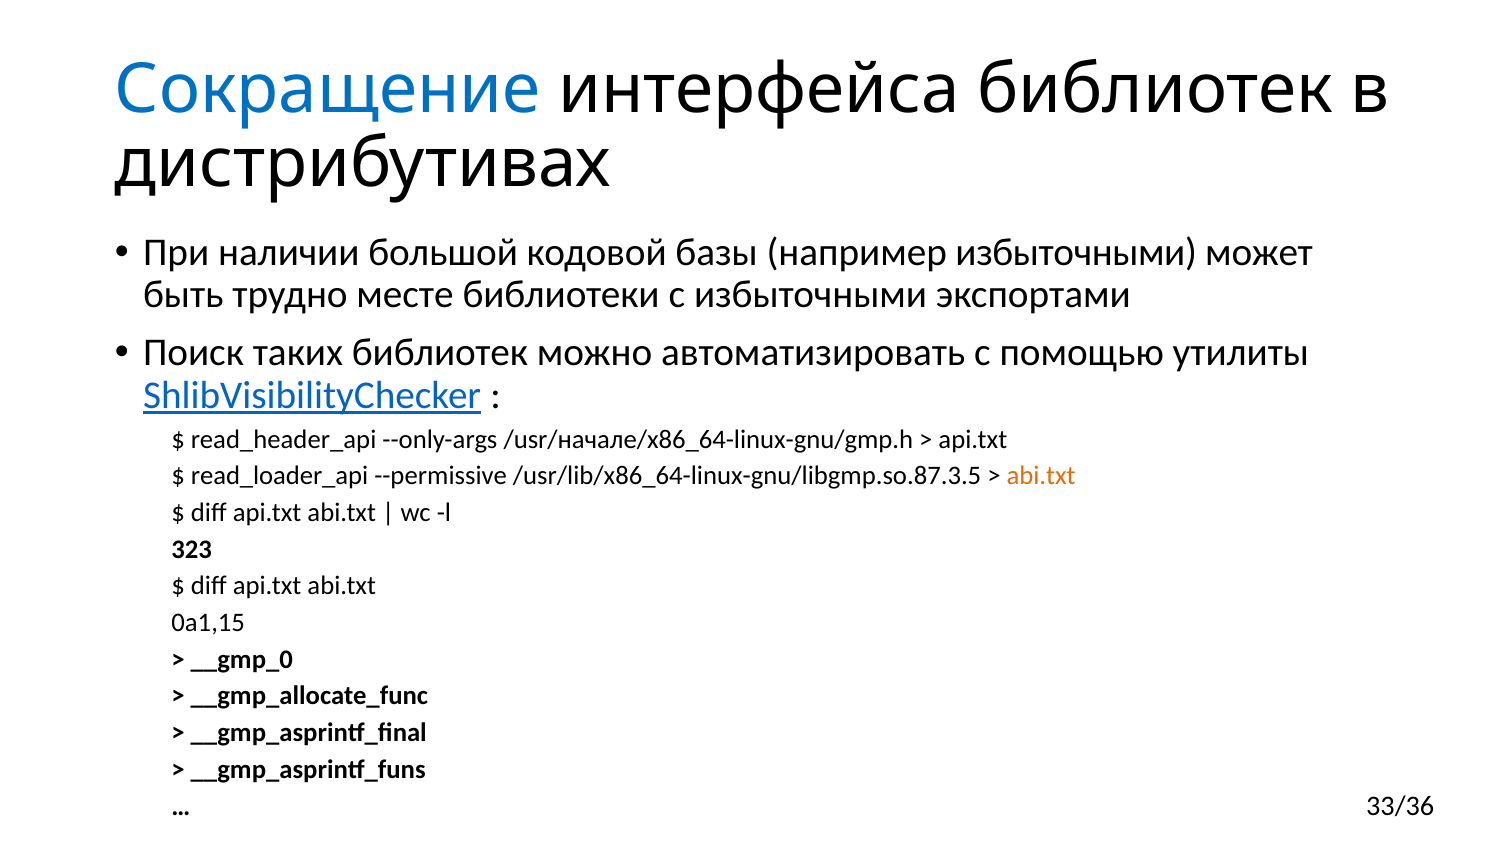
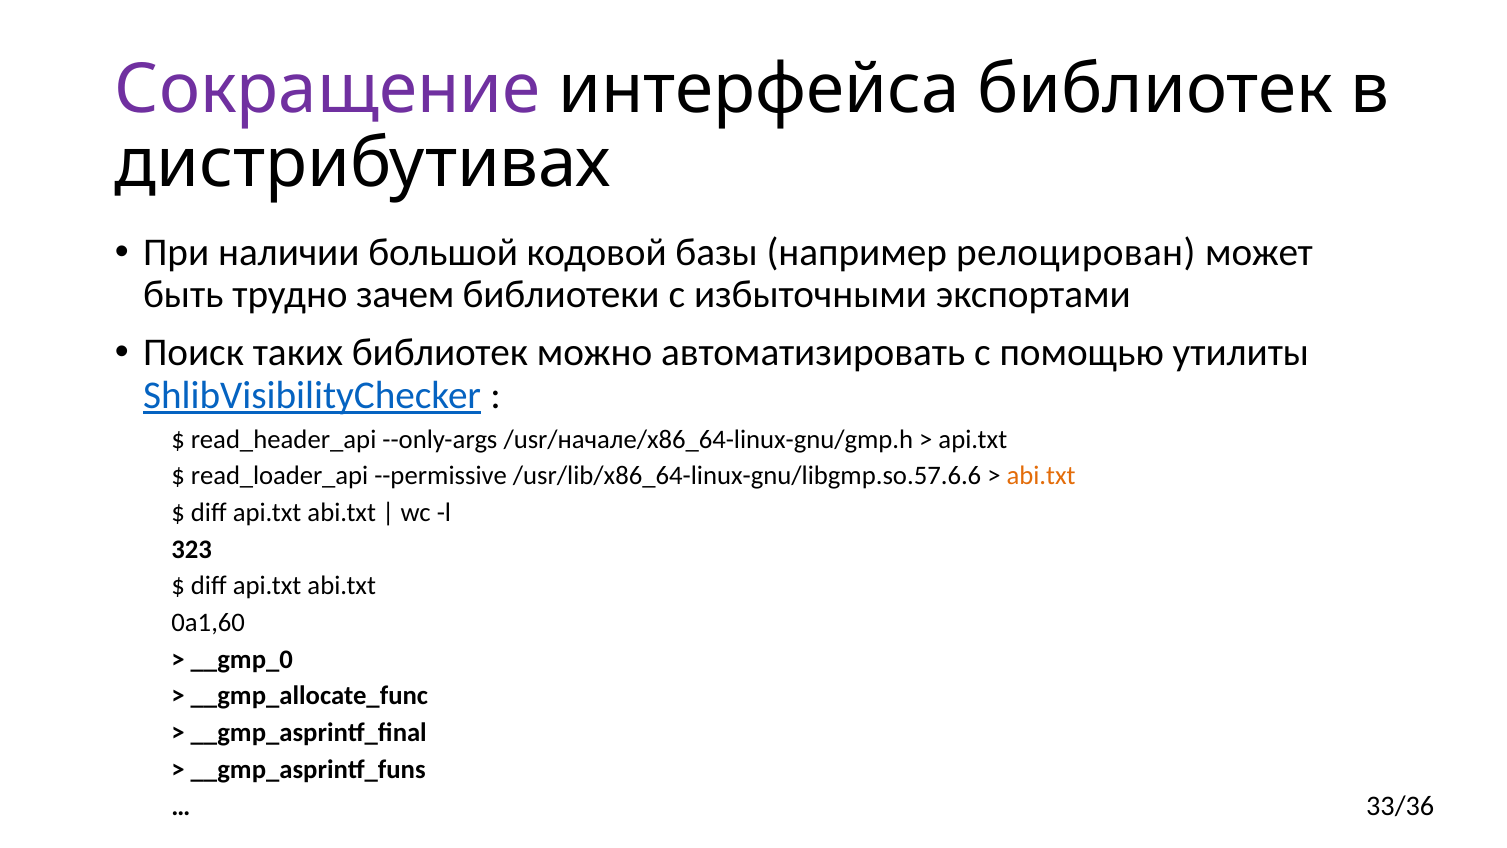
Сокращение colour: blue -> purple
например избыточными: избыточными -> релоцирован
месте: месте -> зачем
/usr/lib/x86_64-linux-gnu/libgmp.so.87.3.5: /usr/lib/x86_64-linux-gnu/libgmp.so.87.3.5 -> /usr/lib/x86_64-linux-gnu/libgmp.so.57.6.6
0a1,15: 0a1,15 -> 0a1,60
